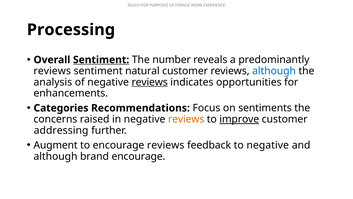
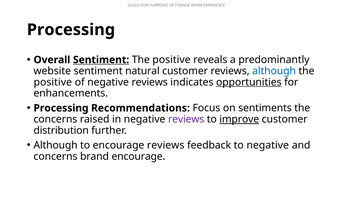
number at (172, 60): number -> positive
reviews at (52, 71): reviews -> website
analysis at (53, 82): analysis -> positive
reviews at (150, 82) underline: present -> none
opportunities underline: none -> present
Categories at (61, 108): Categories -> Processing
reviews at (186, 119) colour: orange -> purple
addressing: addressing -> distribution
Augment at (56, 145): Augment -> Although
although at (55, 156): although -> concerns
